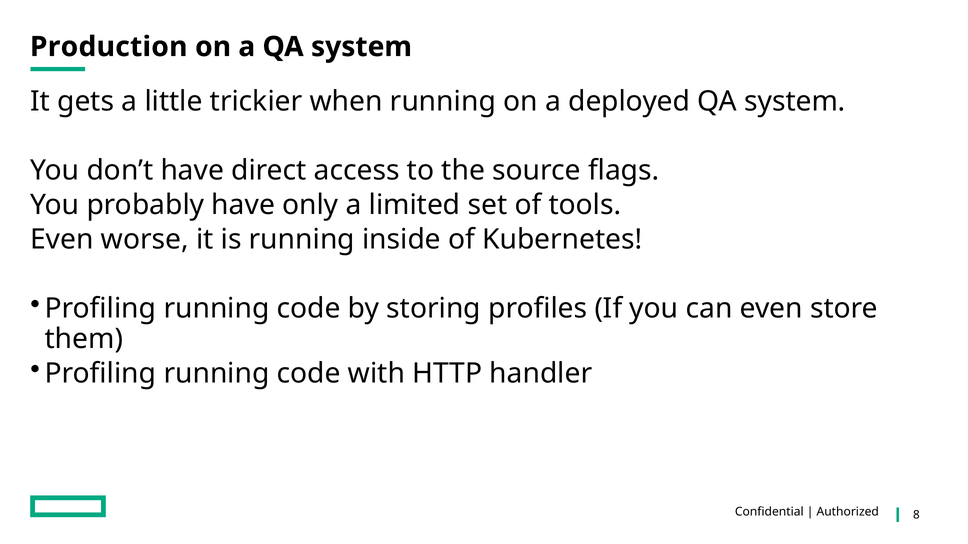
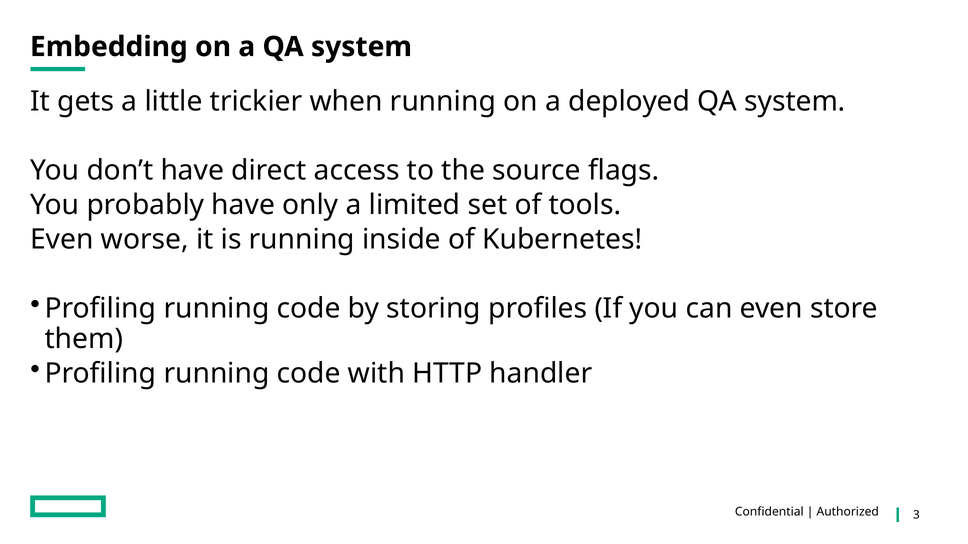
Production: Production -> Embedding
8: 8 -> 3
